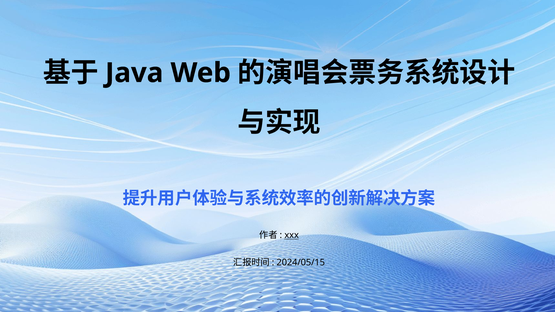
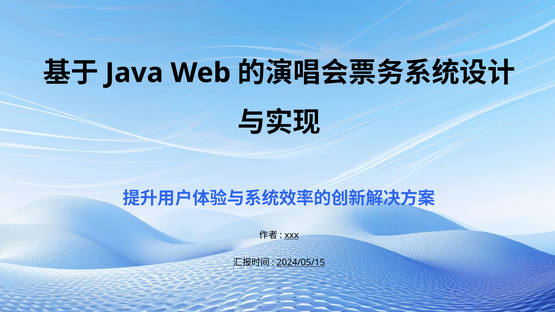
2024/05/15 underline: none -> present
